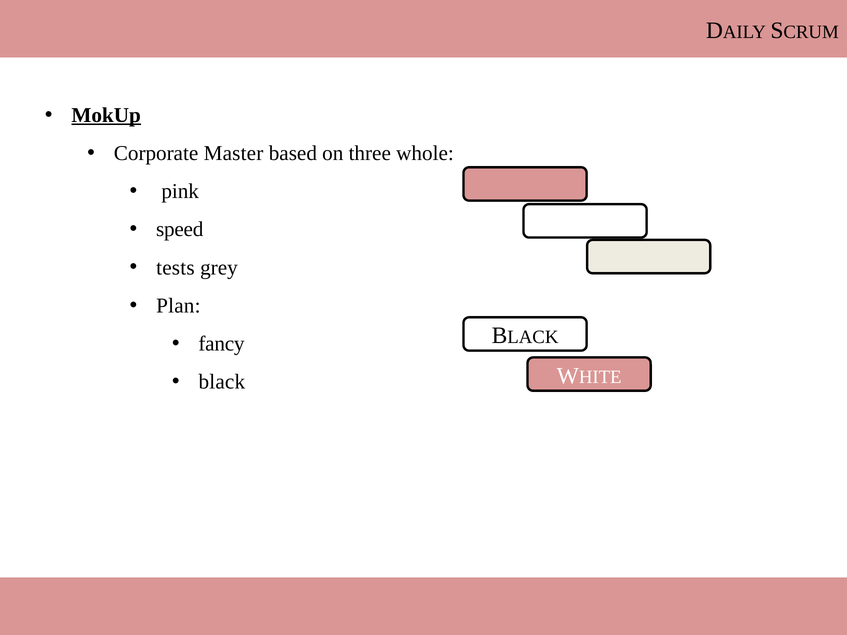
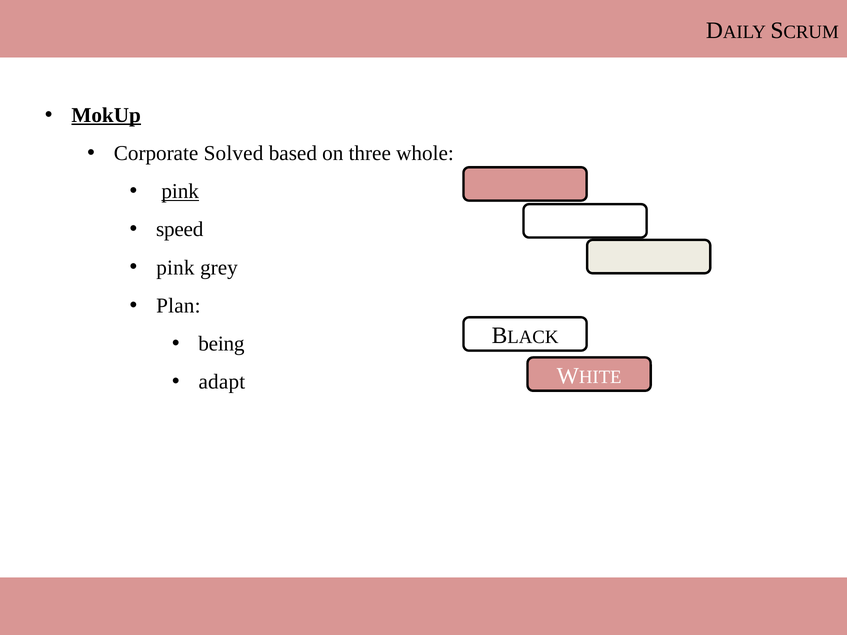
Master: Master -> Solved
pink at (180, 191) underline: none -> present
tests at (175, 268): tests -> pink
fancy: fancy -> being
black: black -> adapt
